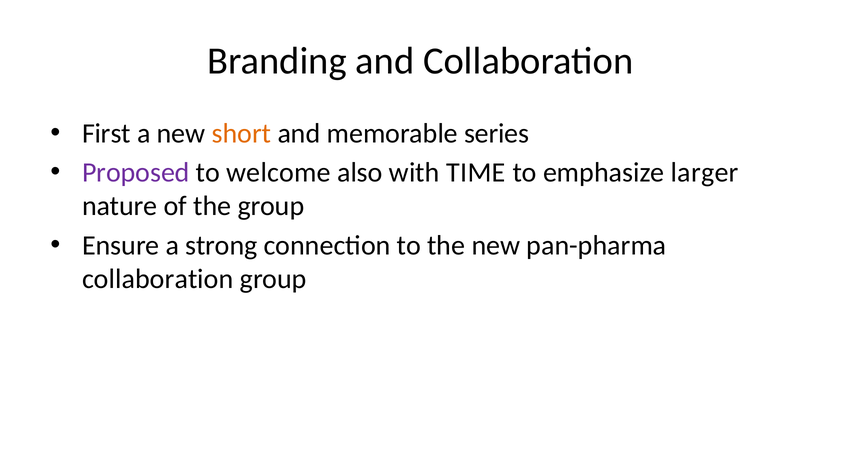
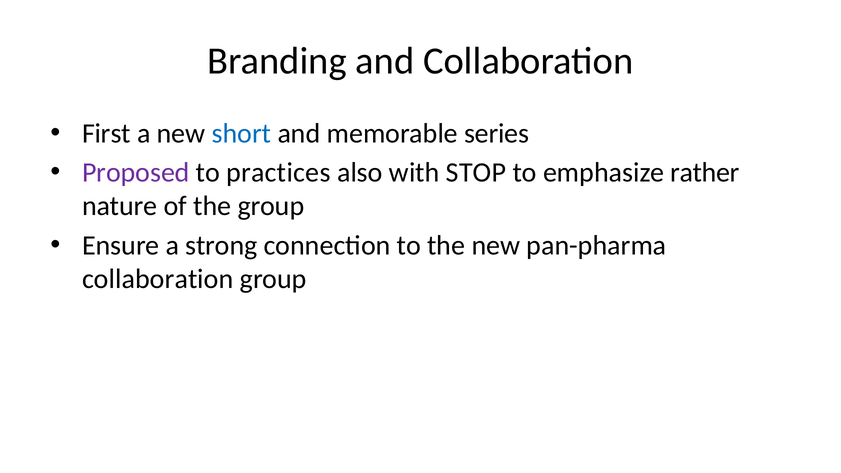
short colour: orange -> blue
welcome: welcome -> practices
TIME: TIME -> STOP
larger: larger -> rather
